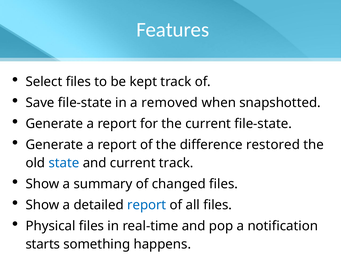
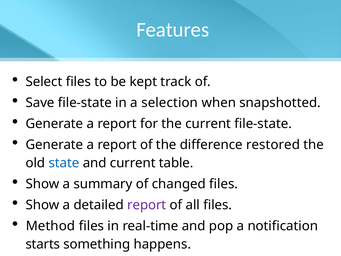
removed: removed -> selection
current track: track -> table
report at (147, 205) colour: blue -> purple
Physical: Physical -> Method
